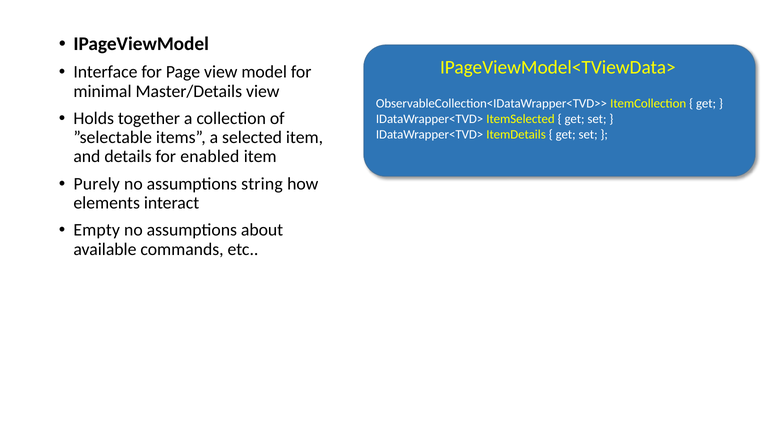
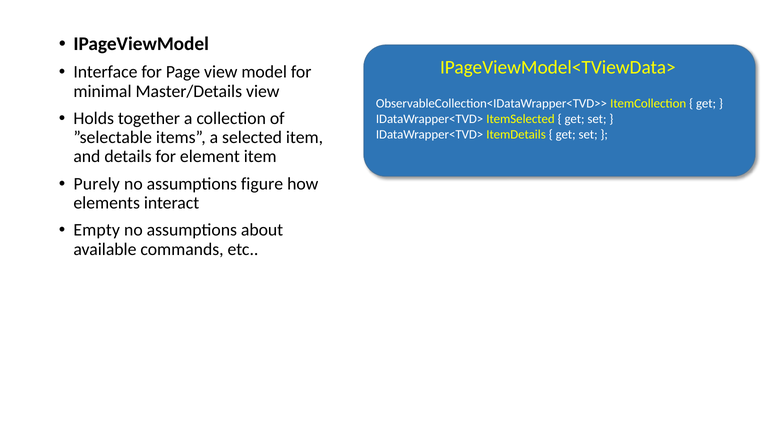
enabled: enabled -> element
string: string -> figure
